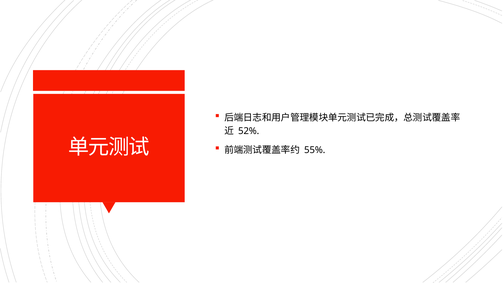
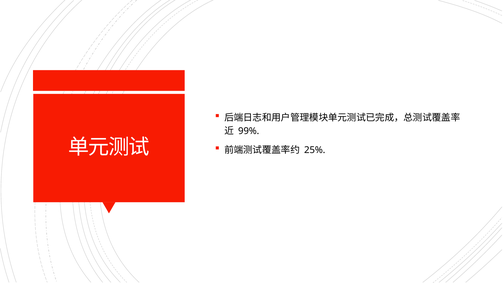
52%: 52% -> 99%
55%: 55% -> 25%
